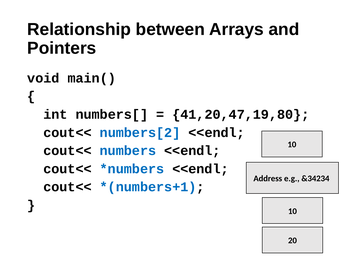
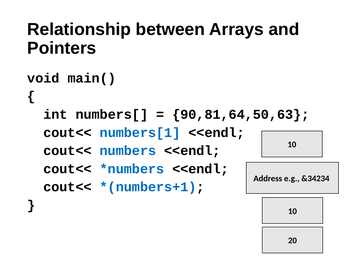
41,20,47,19,80: 41,20,47,19,80 -> 90,81,64,50,63
numbers[2: numbers[2 -> numbers[1
